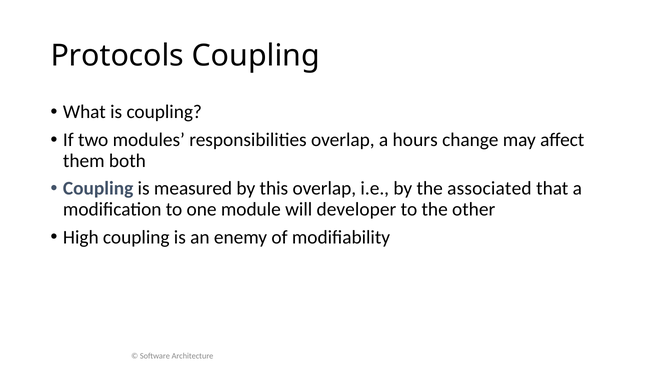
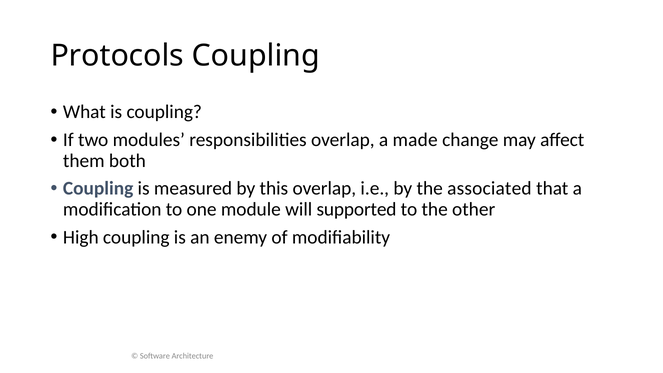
hours: hours -> made
developer: developer -> supported
